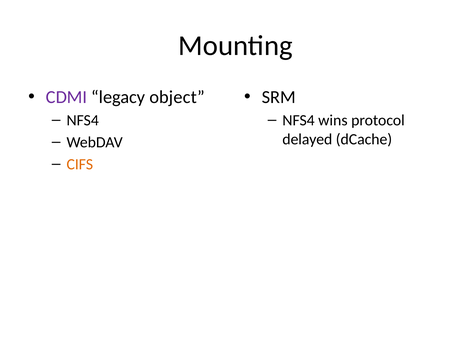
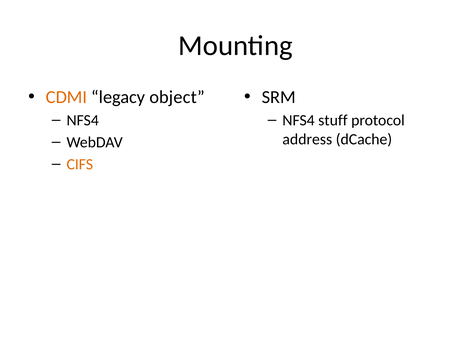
CDMI colour: purple -> orange
wins: wins -> stuff
delayed: delayed -> address
